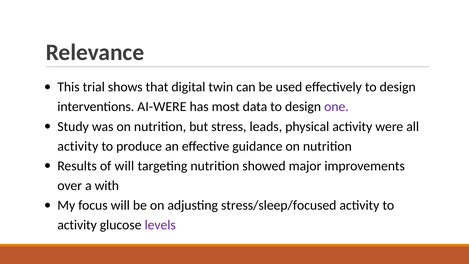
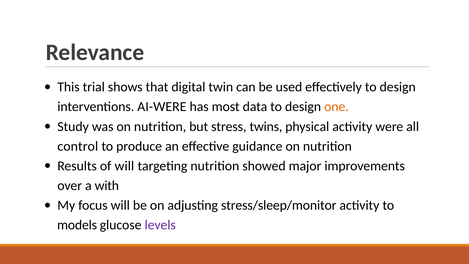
one colour: purple -> orange
leads: leads -> twins
activity at (78, 146): activity -> control
stress/sleep/focused: stress/sleep/focused -> stress/sleep/monitor
activity at (77, 225): activity -> models
